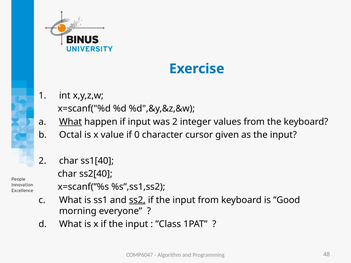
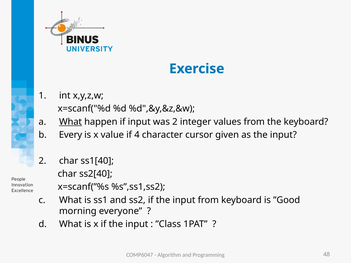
Octal: Octal -> Every
0: 0 -> 4
ss2 underline: present -> none
